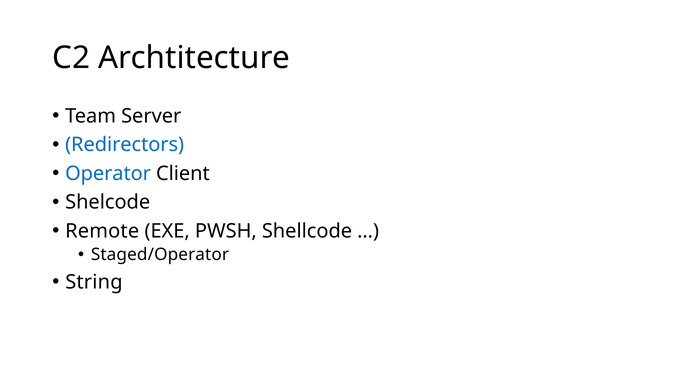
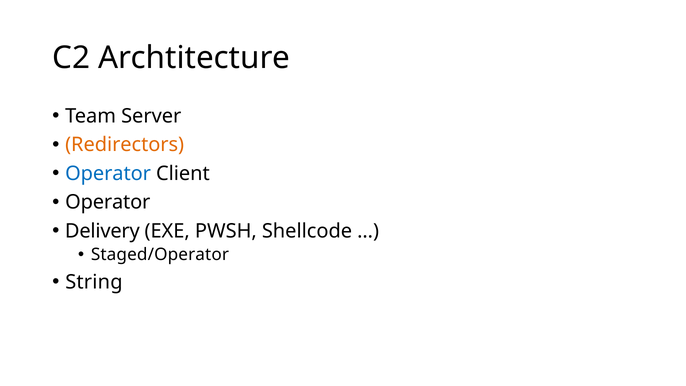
Redirectors colour: blue -> orange
Shelcode at (108, 202): Shelcode -> Operator
Remote: Remote -> Delivery
